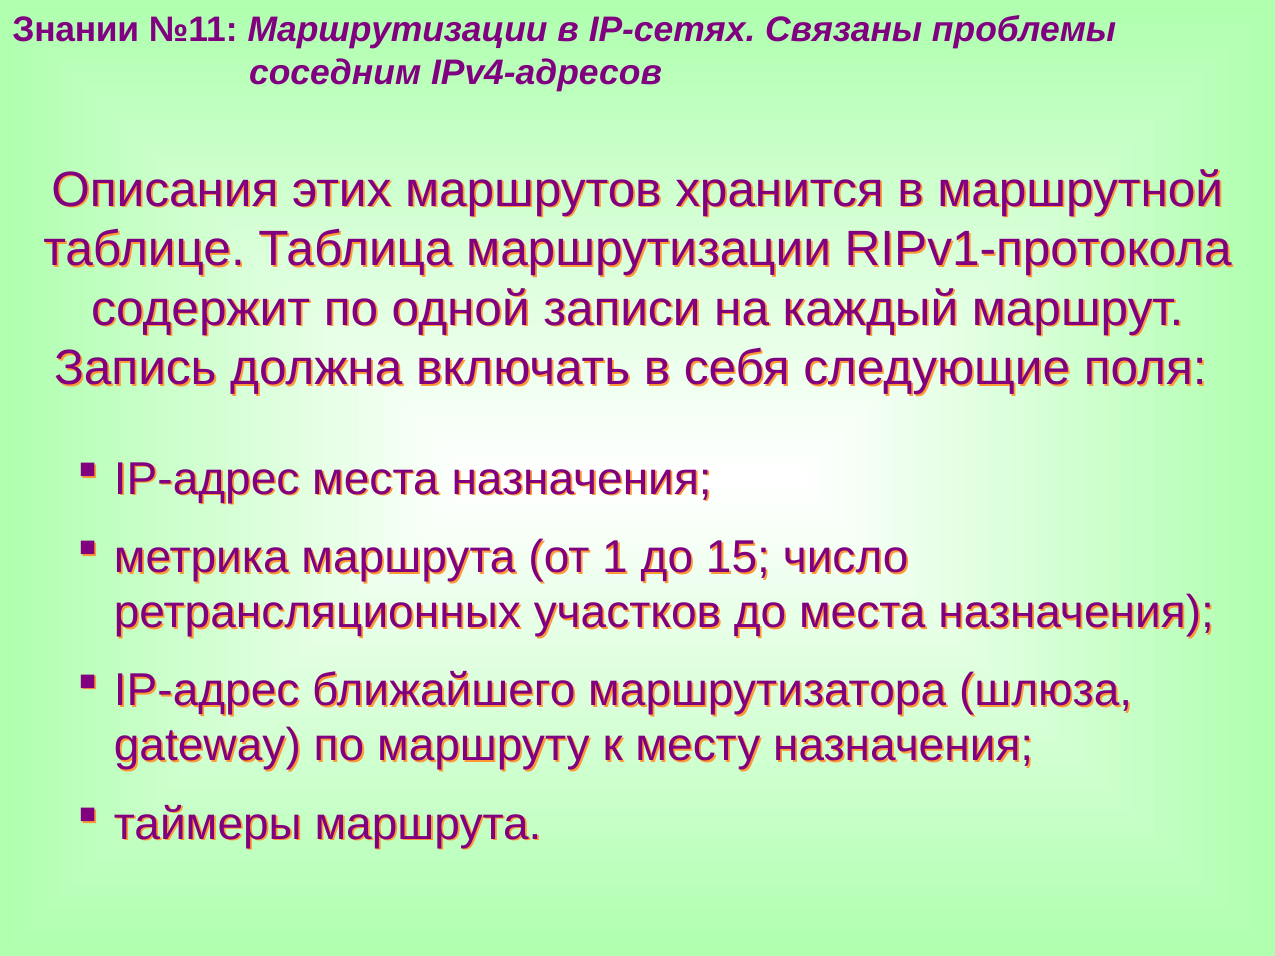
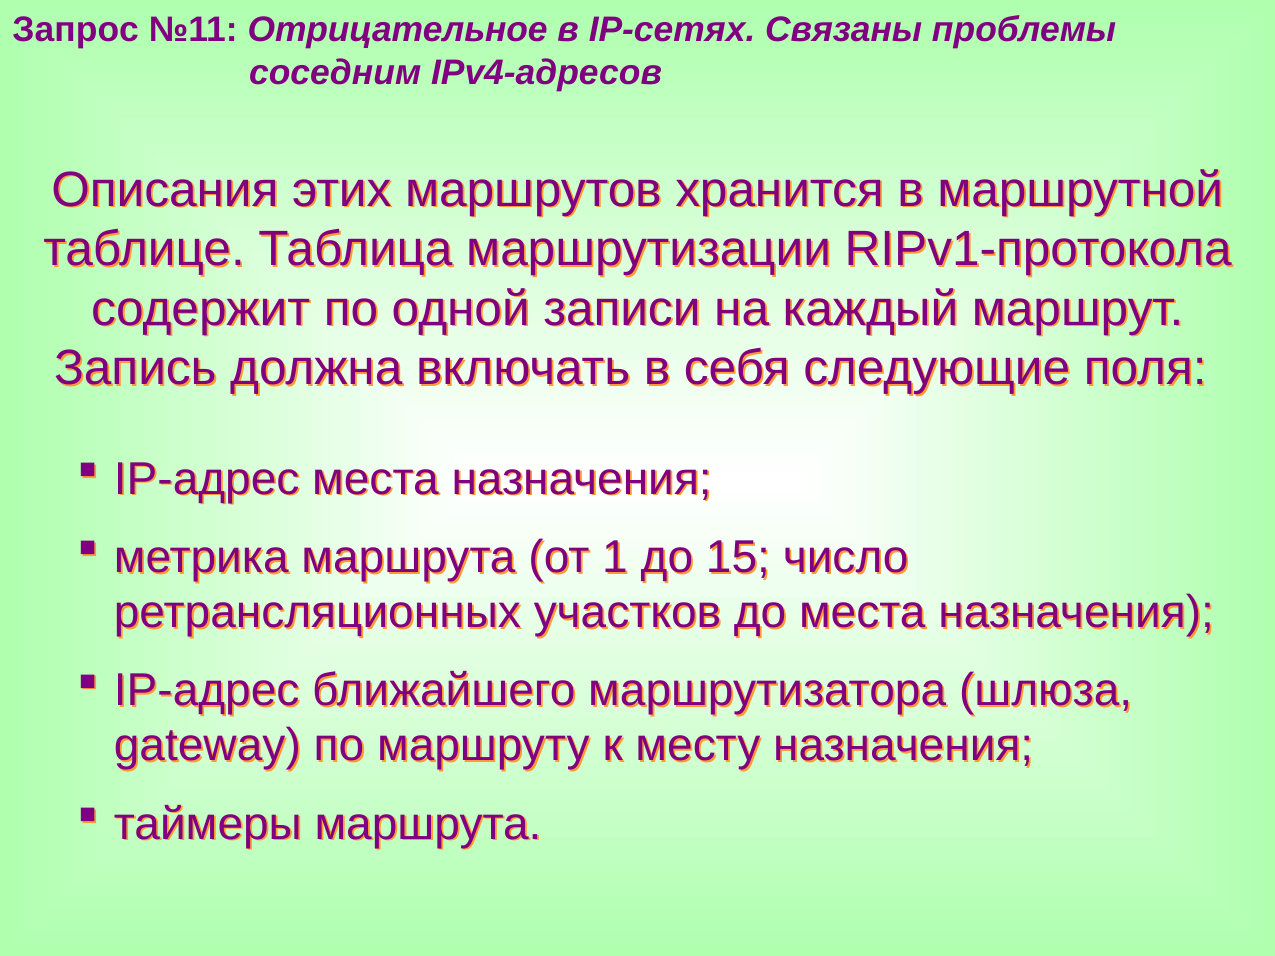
Знании: Знании -> Запрос
№11 Маршрутизации: Маршрутизации -> Отрицательное
